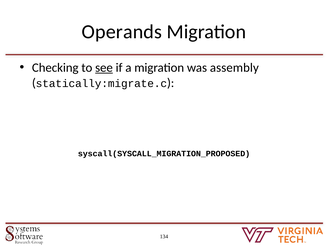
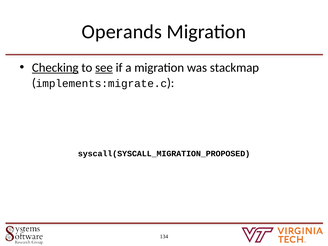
Checking underline: none -> present
assembly: assembly -> stackmap
statically:migrate.c: statically:migrate.c -> implements:migrate.c
